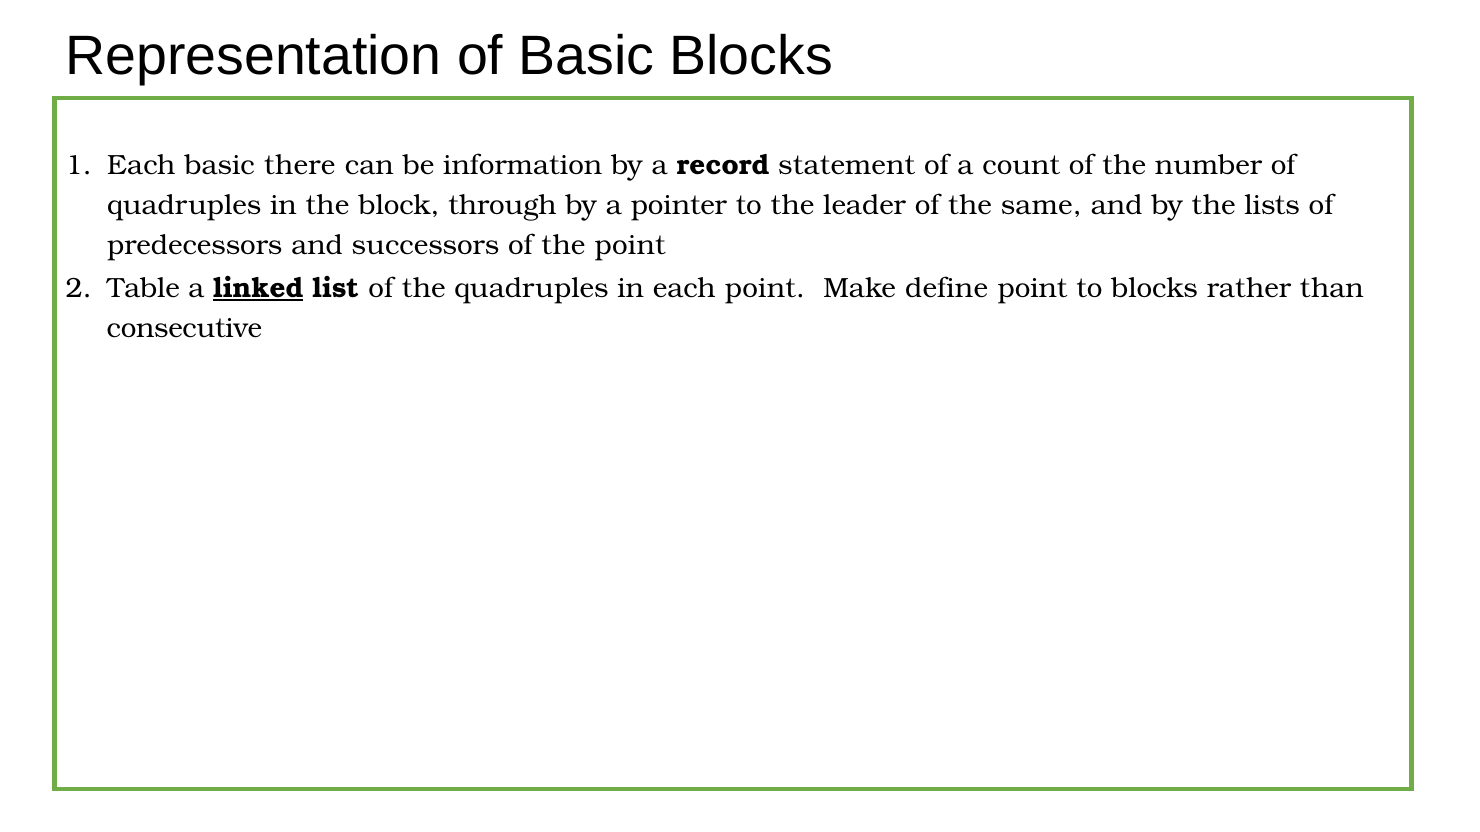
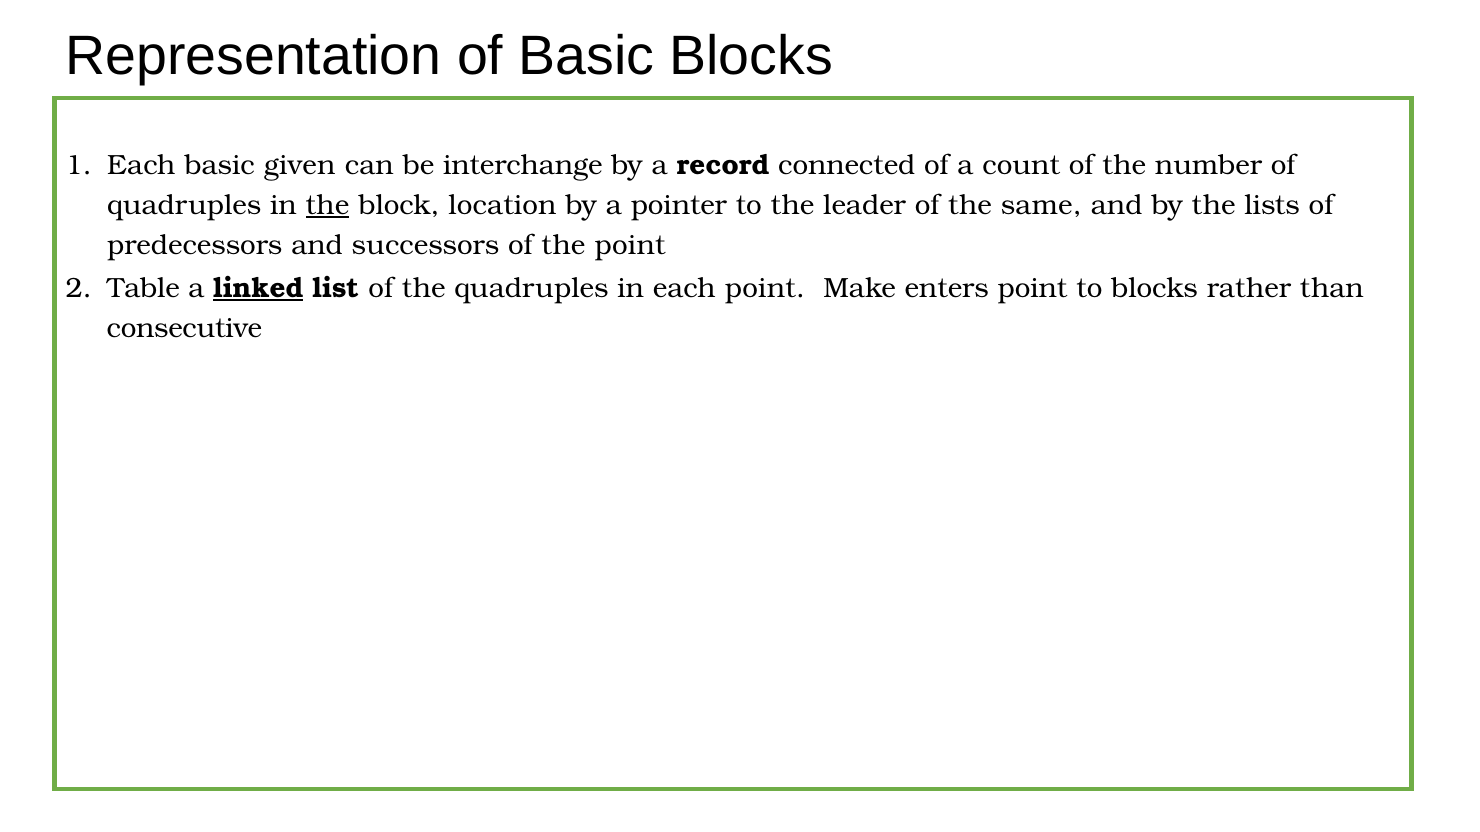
there: there -> given
information: information -> interchange
statement: statement -> connected
the at (327, 205) underline: none -> present
through: through -> location
define: define -> enters
